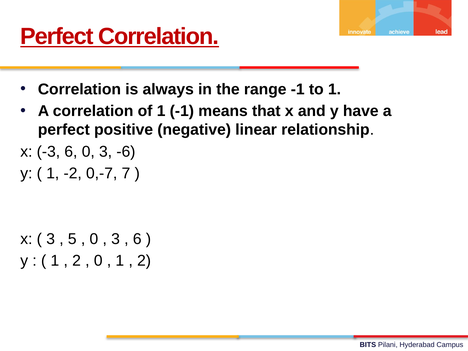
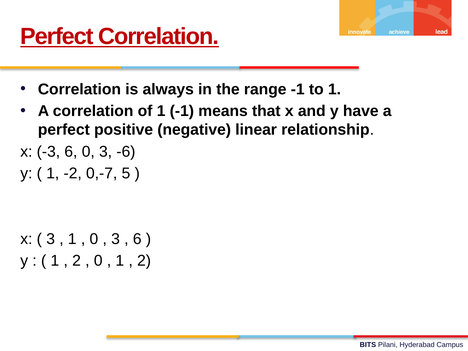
7: 7 -> 5
5 at (72, 239): 5 -> 1
